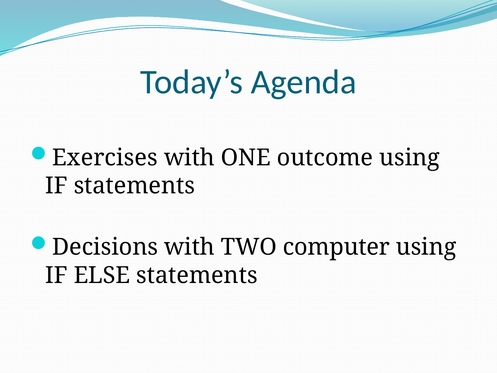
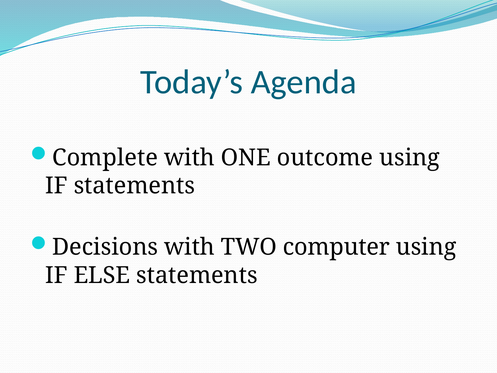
Exercises: Exercises -> Complete
